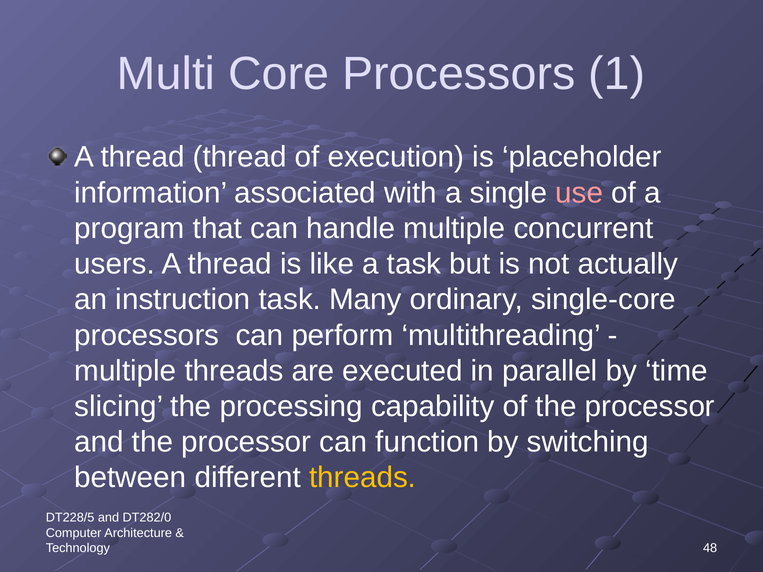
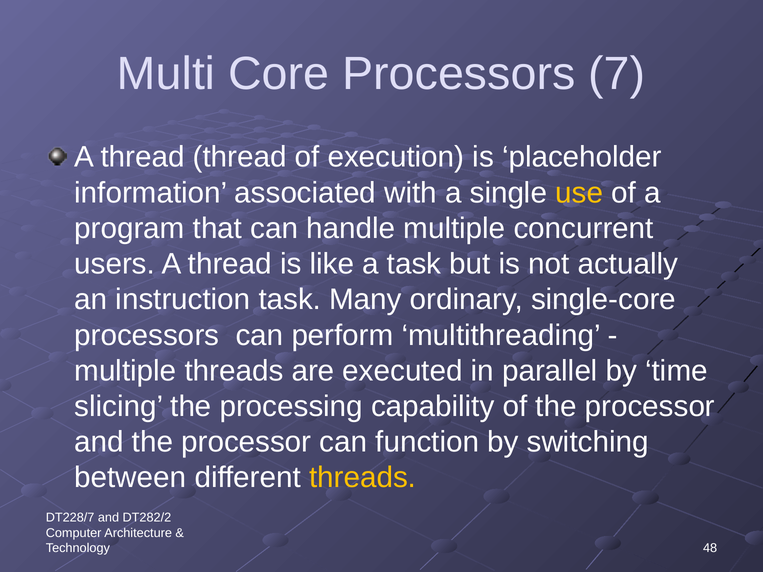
1: 1 -> 7
use colour: pink -> yellow
DT228/5: DT228/5 -> DT228/7
DT282/0: DT282/0 -> DT282/2
